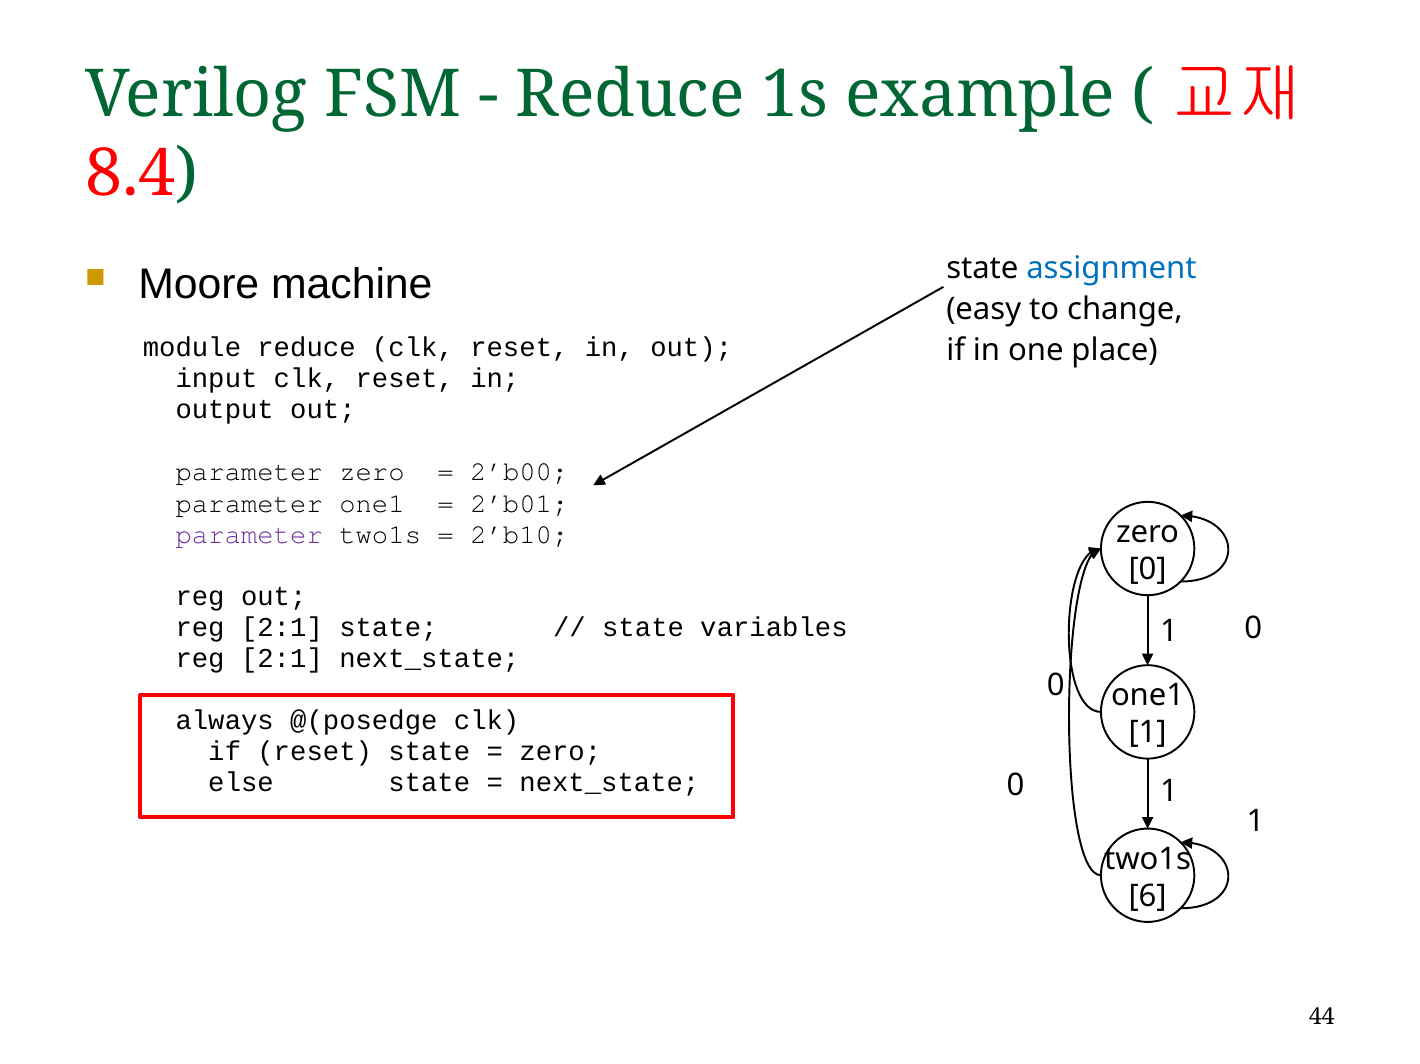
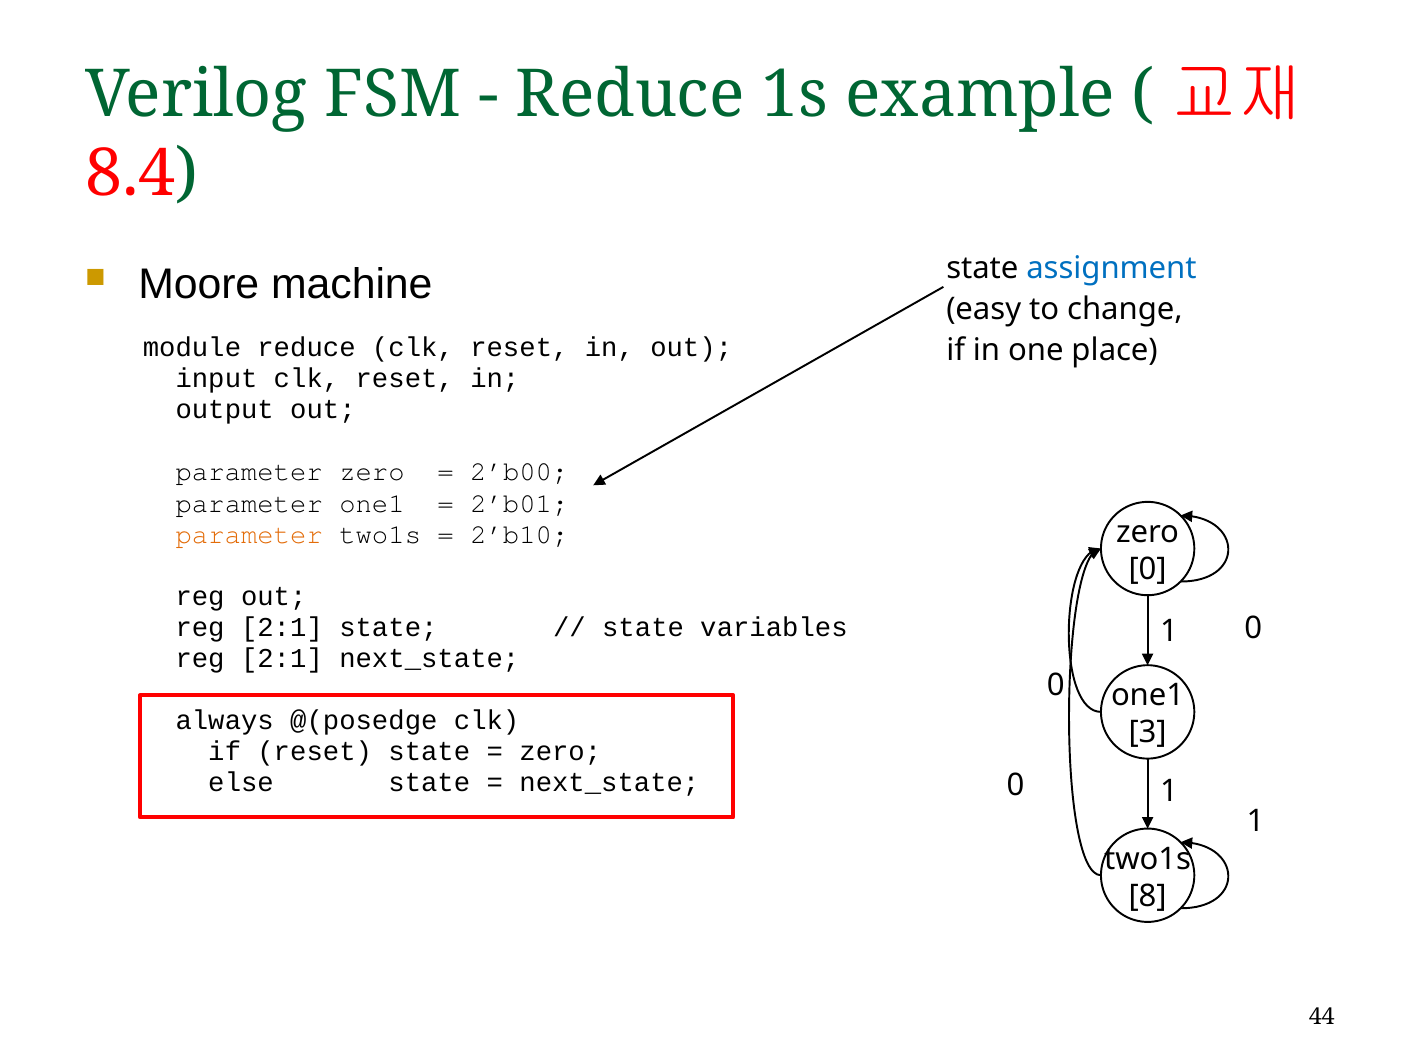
parameter at (249, 534) colour: purple -> orange
1 at (1148, 733): 1 -> 3
6: 6 -> 8
